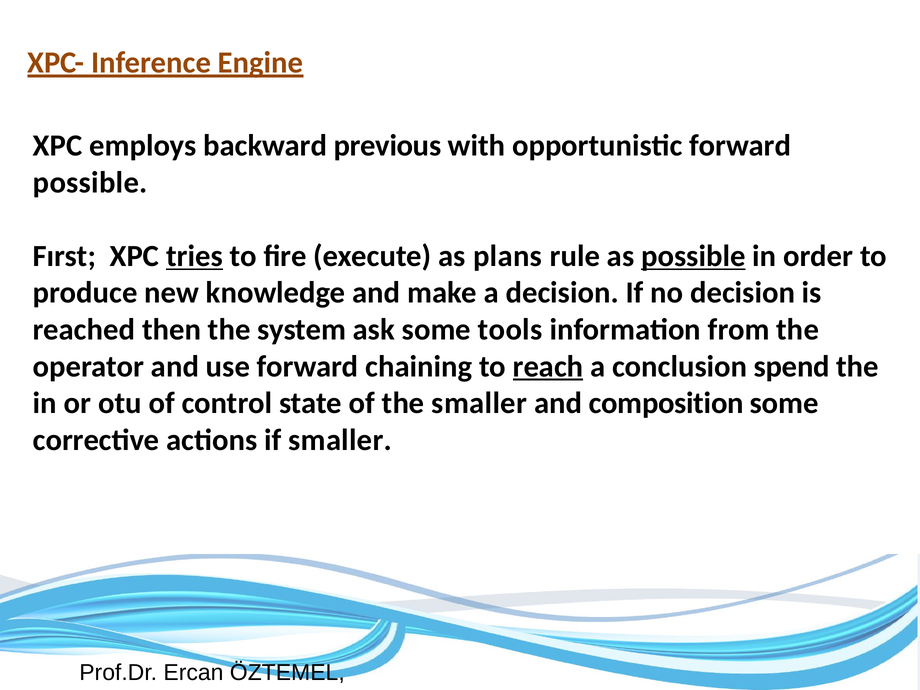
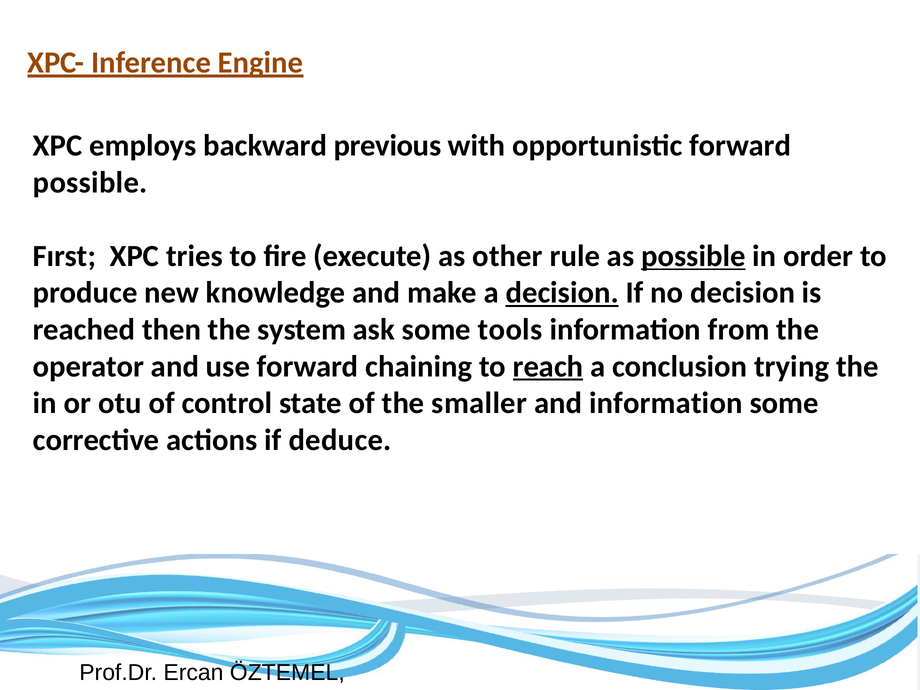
tries underline: present -> none
plans: plans -> other
decision at (562, 293) underline: none -> present
spend: spend -> trying
and composition: composition -> information
if smaller: smaller -> deduce
